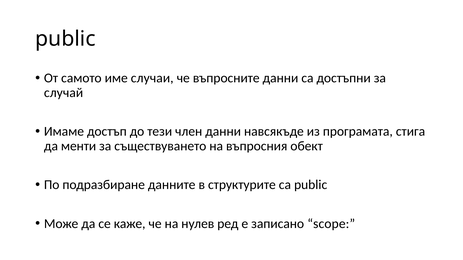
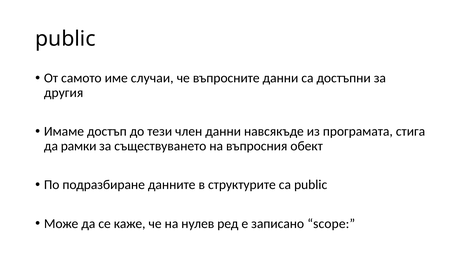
случай: случай -> другия
менти: менти -> рамки
